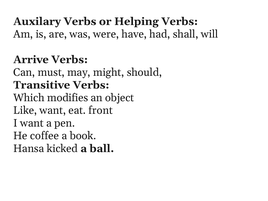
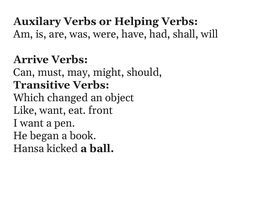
modifies: modifies -> changed
coffee: coffee -> began
